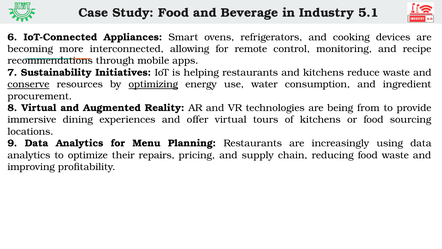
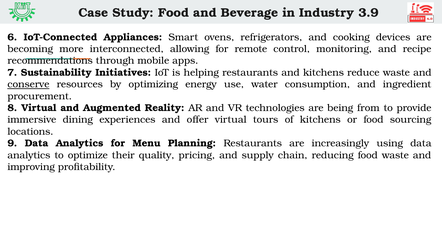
5.1: 5.1 -> 3.9
optimizing underline: present -> none
repairs: repairs -> quality
